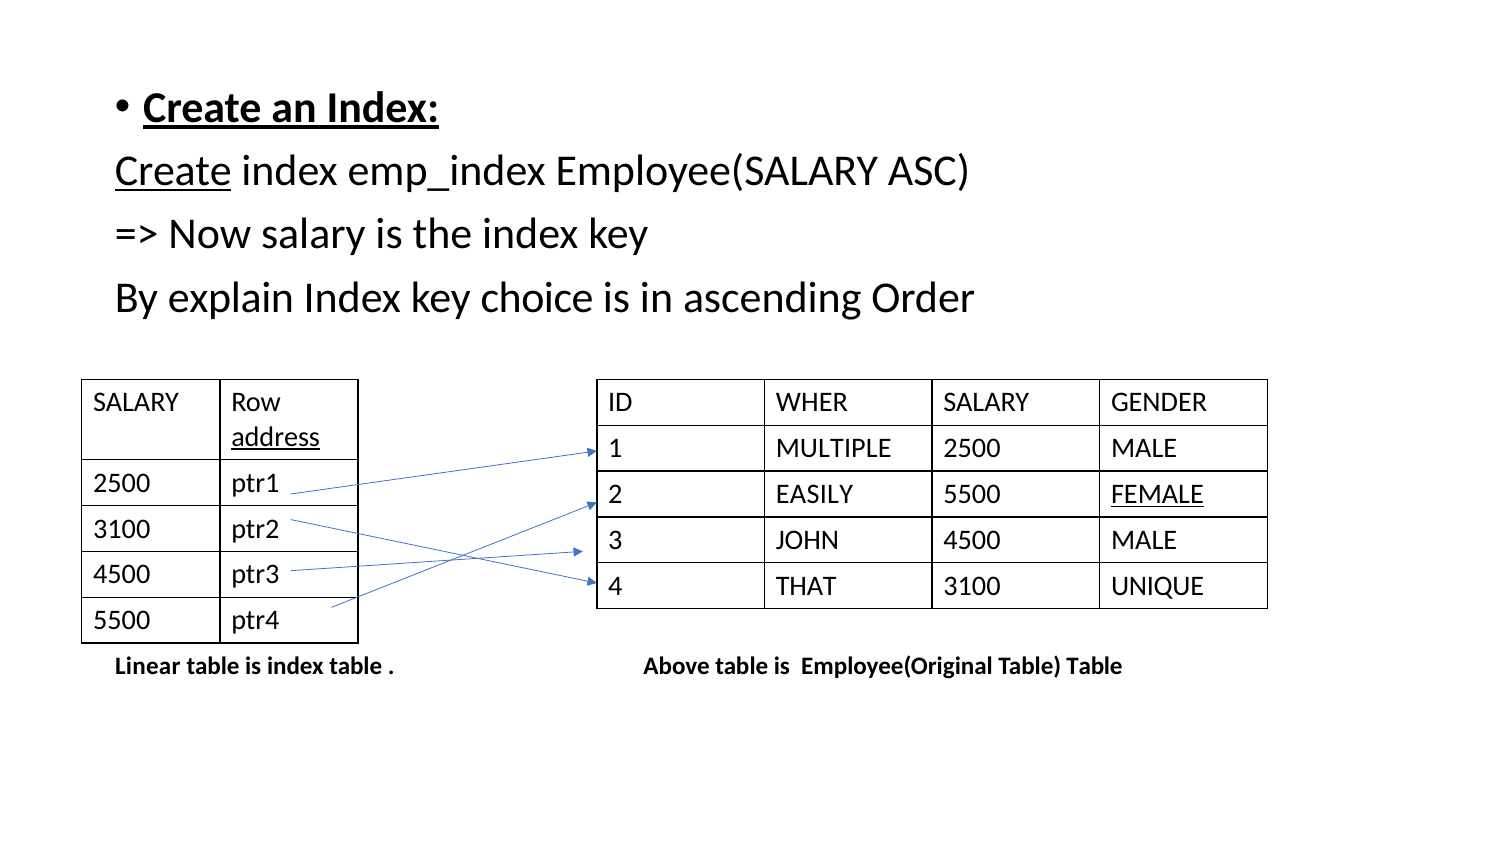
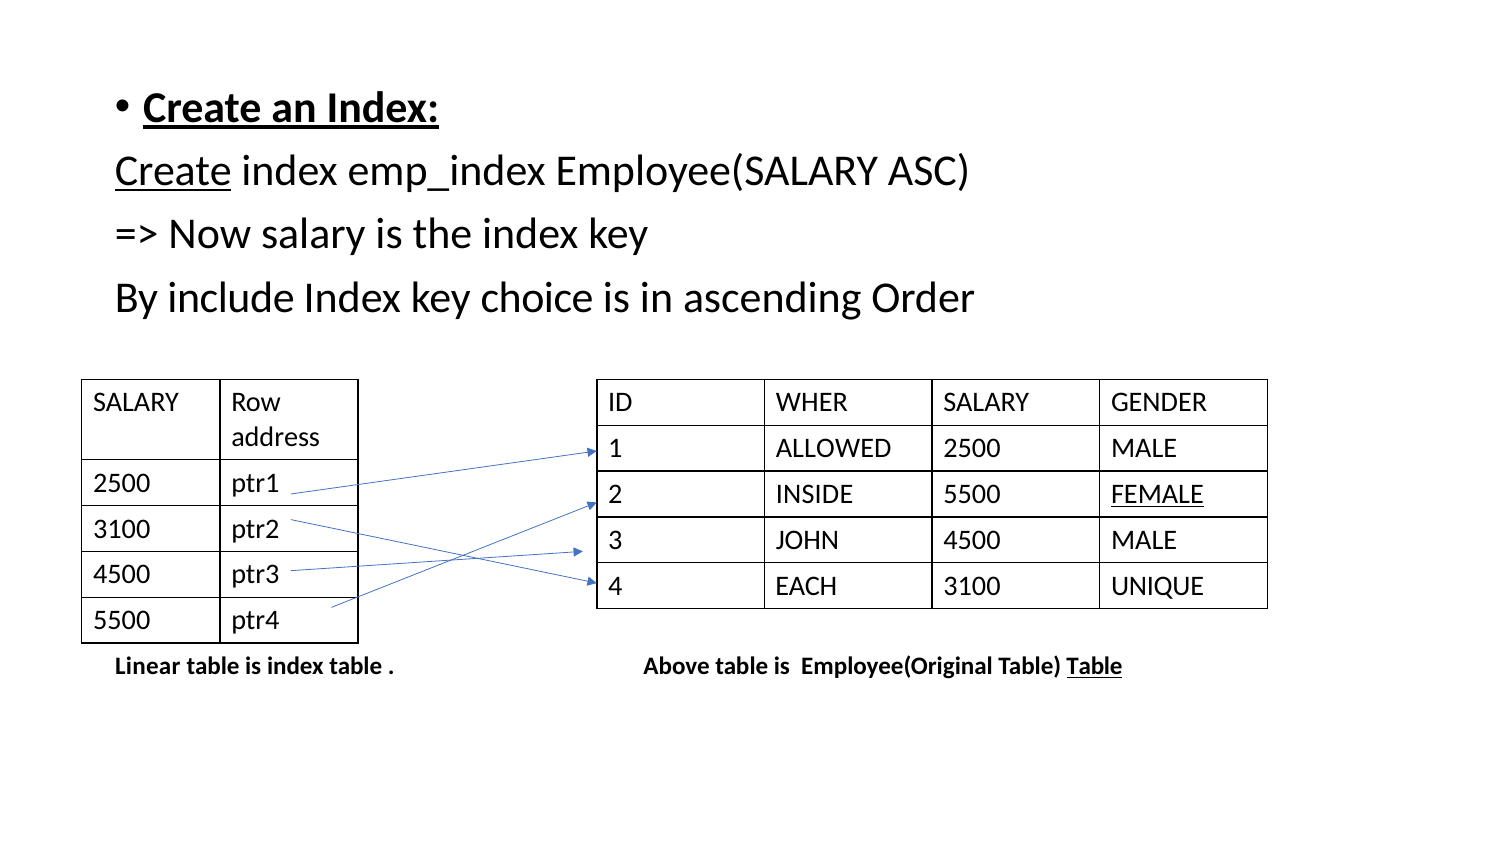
explain: explain -> include
address underline: present -> none
MULTIPLE: MULTIPLE -> ALLOWED
EASILY: EASILY -> INSIDE
THAT: THAT -> EACH
Table at (1094, 666) underline: none -> present
